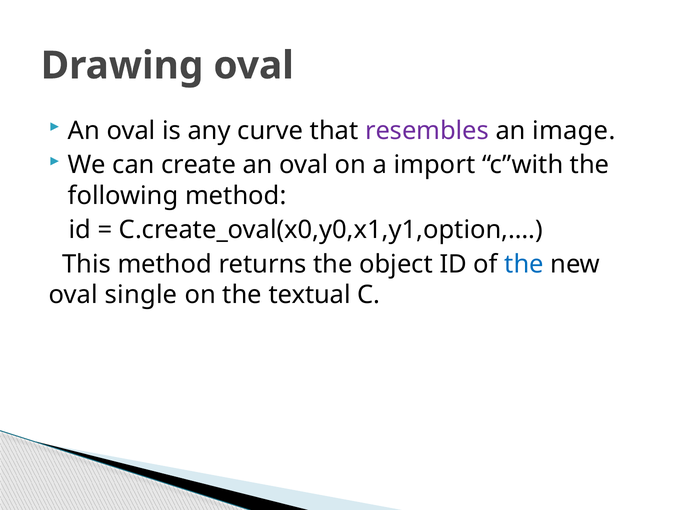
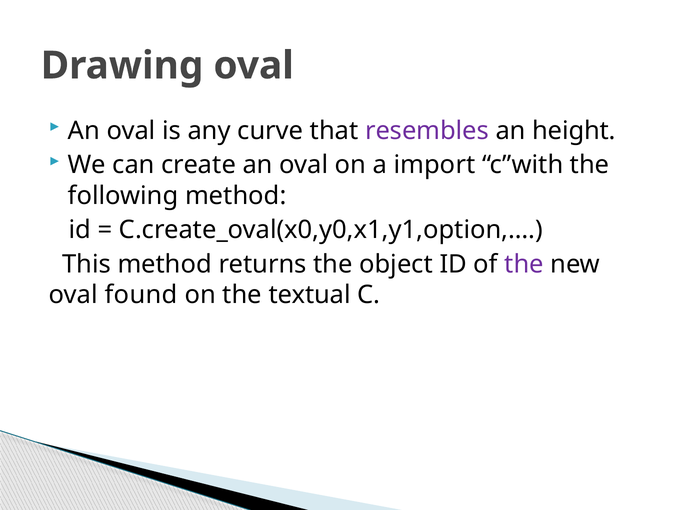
image: image -> height
the at (524, 265) colour: blue -> purple
single: single -> found
